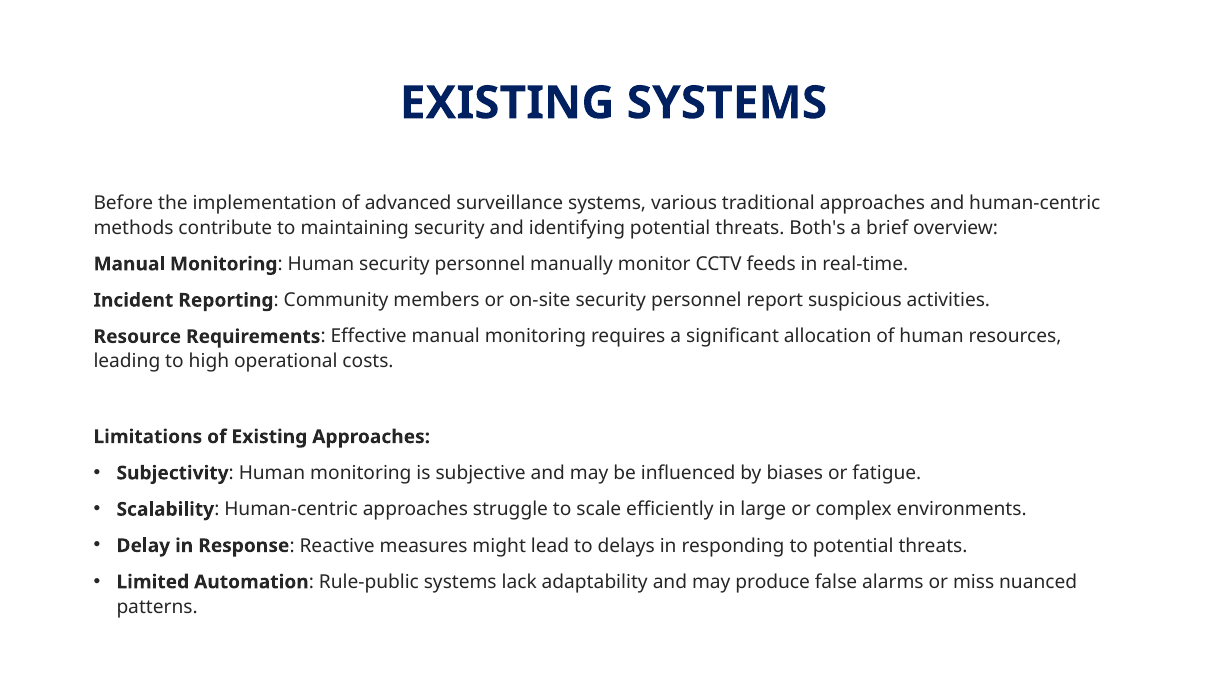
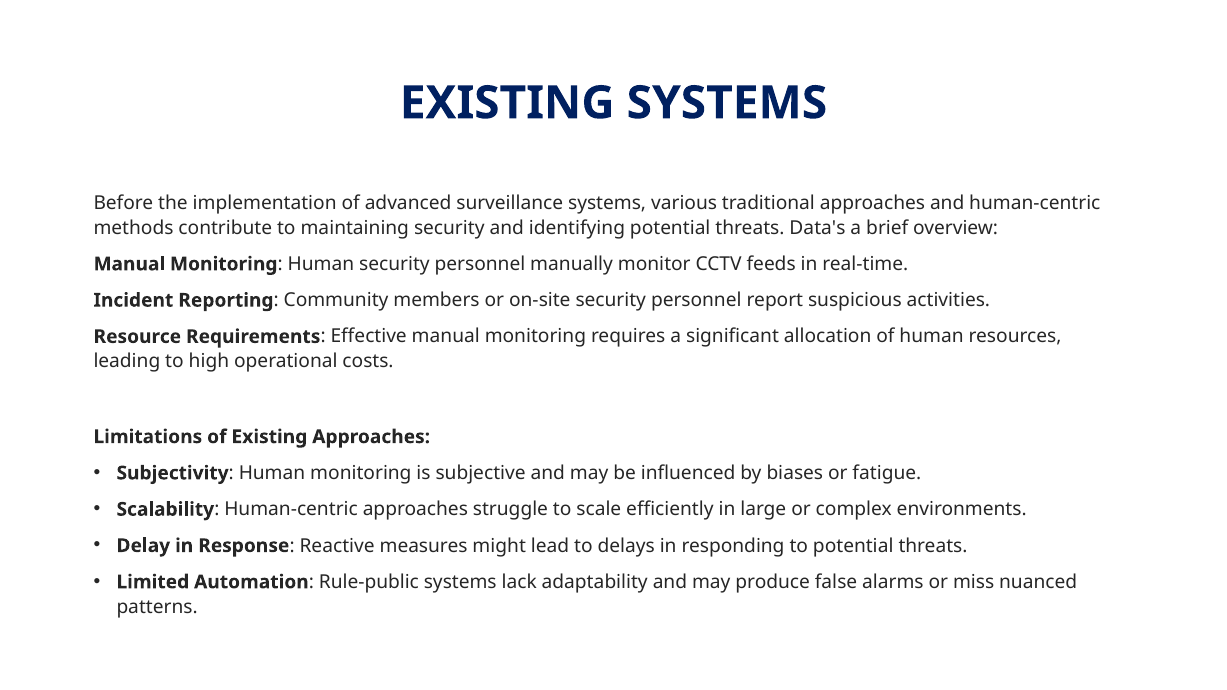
Both's: Both's -> Data's
